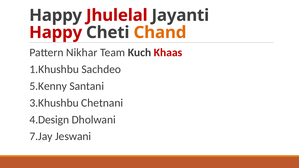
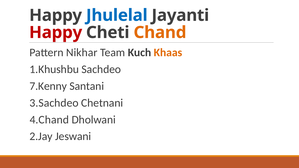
Jhulelal colour: red -> blue
Khaas colour: red -> orange
5.Kenny: 5.Kenny -> 7.Kenny
3.Khushbu: 3.Khushbu -> 3.Sachdeo
4.Design: 4.Design -> 4.Chand
7.Jay: 7.Jay -> 2.Jay
